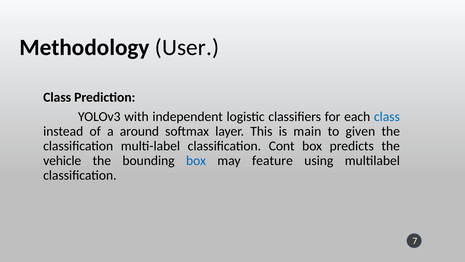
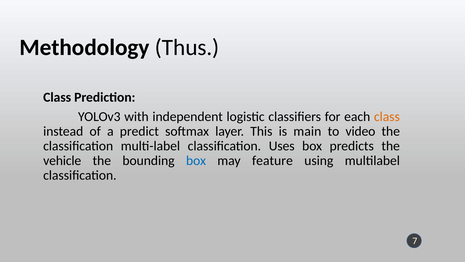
User: User -> Thus
class at (387, 117) colour: blue -> orange
around: around -> predict
given: given -> video
Cont: Cont -> Uses
